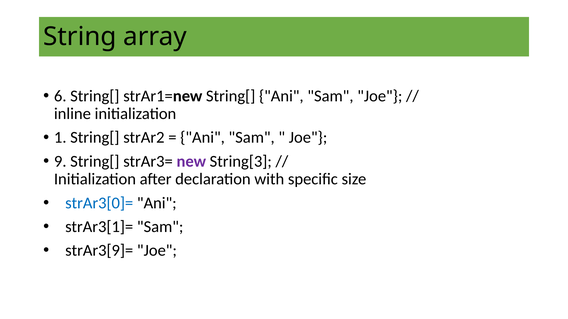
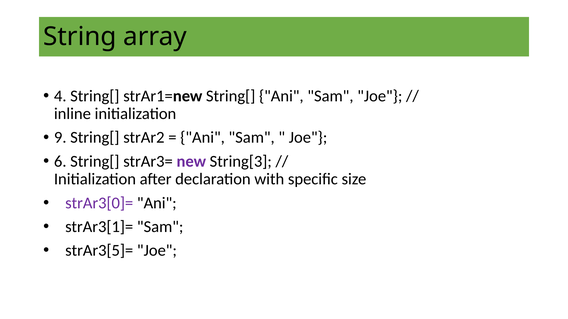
6: 6 -> 4
1: 1 -> 9
9: 9 -> 6
strAr3[0]= colour: blue -> purple
strAr3[9]=: strAr3[9]= -> strAr3[5]=
